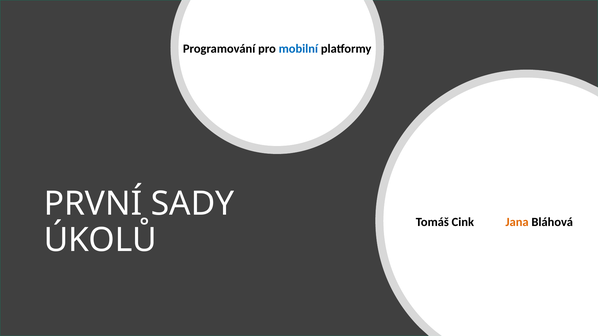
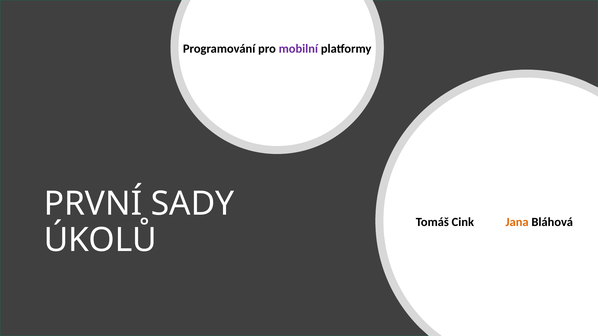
mobilní colour: blue -> purple
